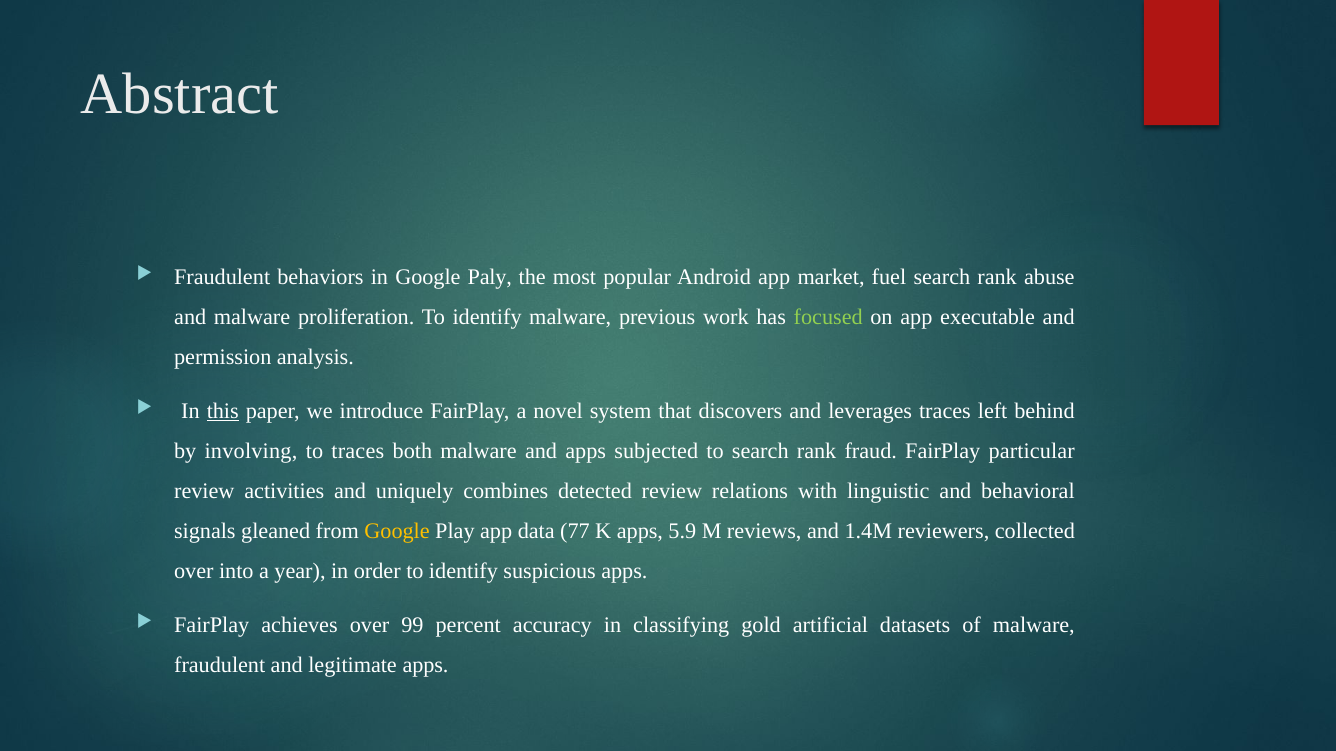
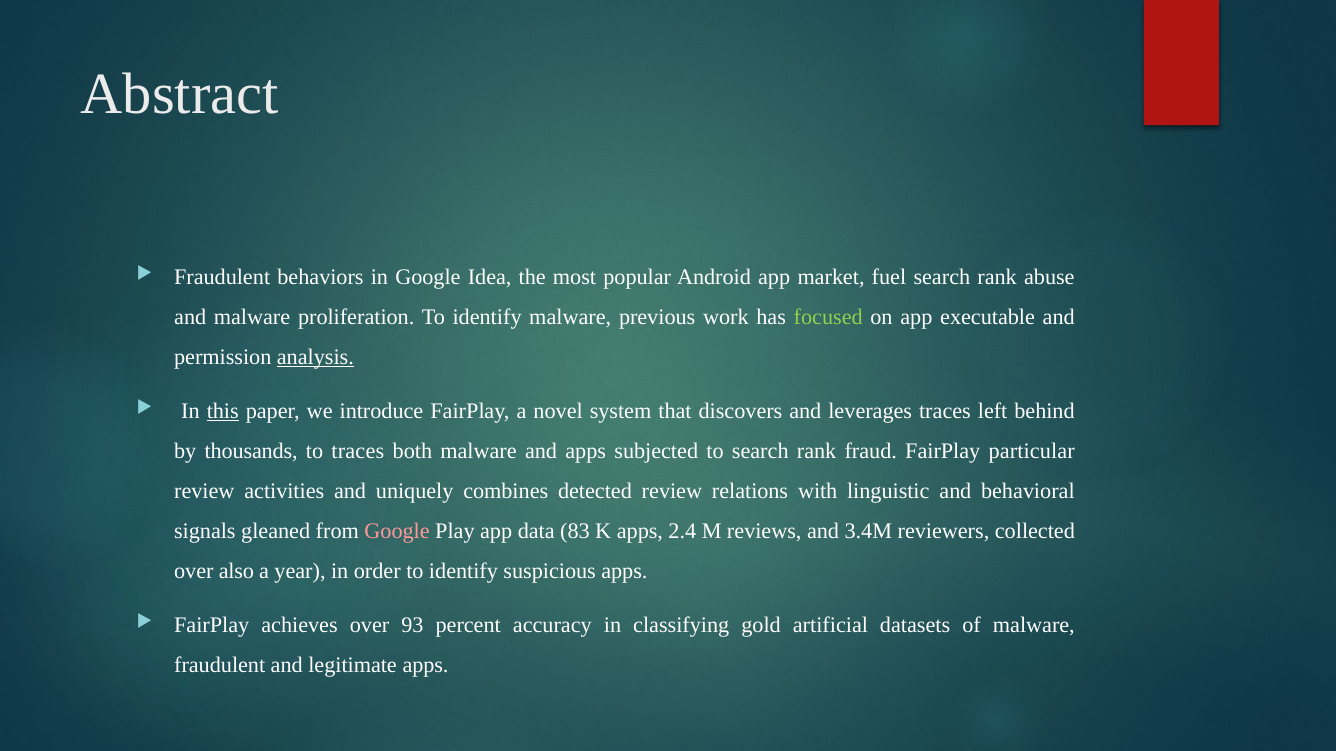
Paly: Paly -> Idea
analysis underline: none -> present
involving: involving -> thousands
Google at (397, 532) colour: yellow -> pink
77: 77 -> 83
5.9: 5.9 -> 2.4
1.4M: 1.4M -> 3.4M
into: into -> also
99: 99 -> 93
